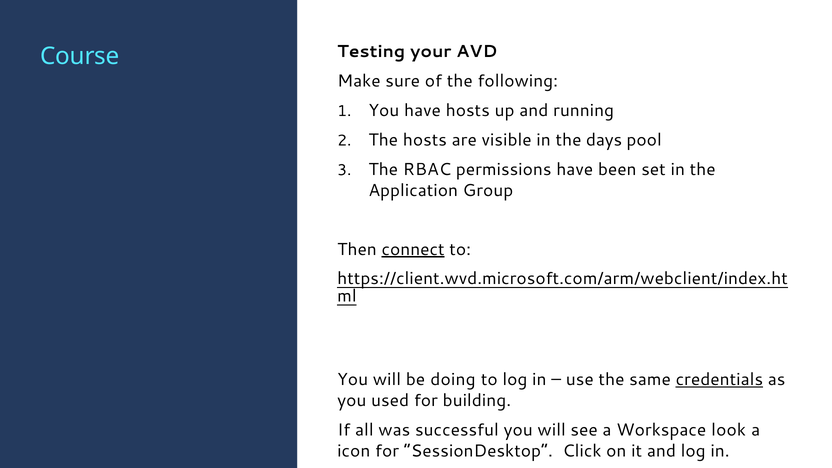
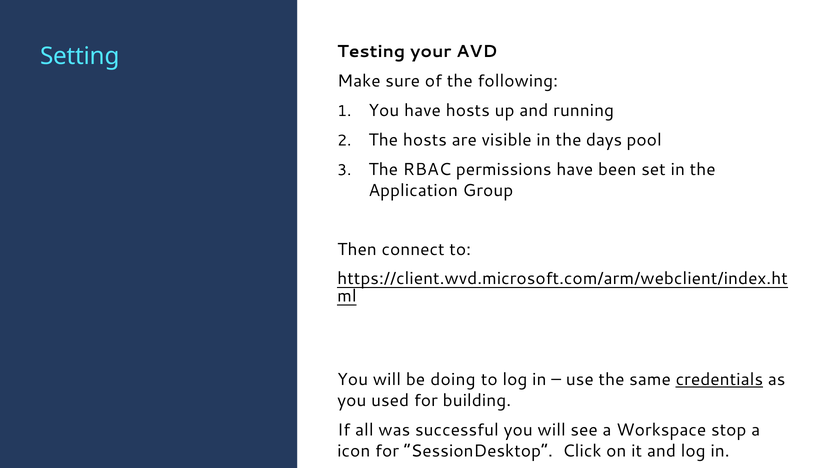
Course: Course -> Setting
connect underline: present -> none
look: look -> stop
